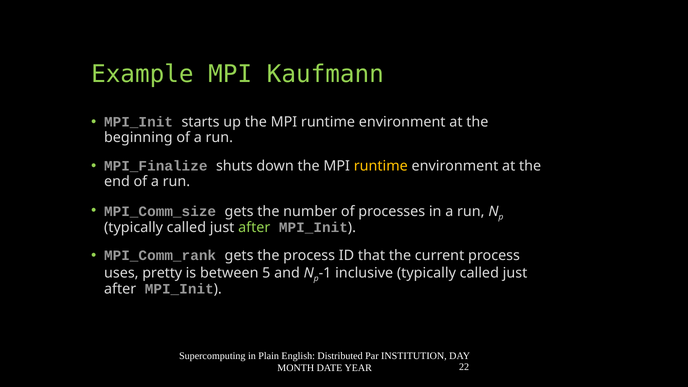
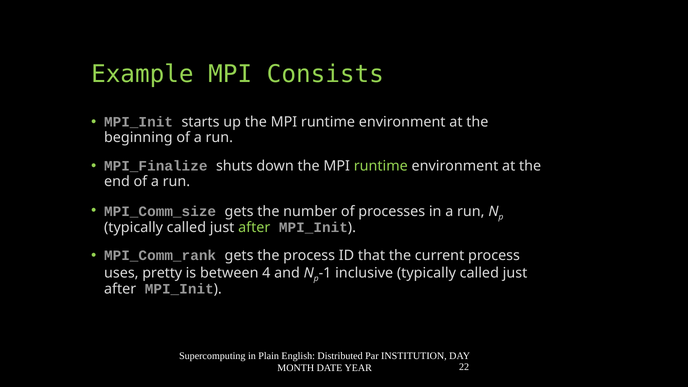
Kaufmann: Kaufmann -> Consists
runtime at (381, 166) colour: yellow -> light green
5: 5 -> 4
